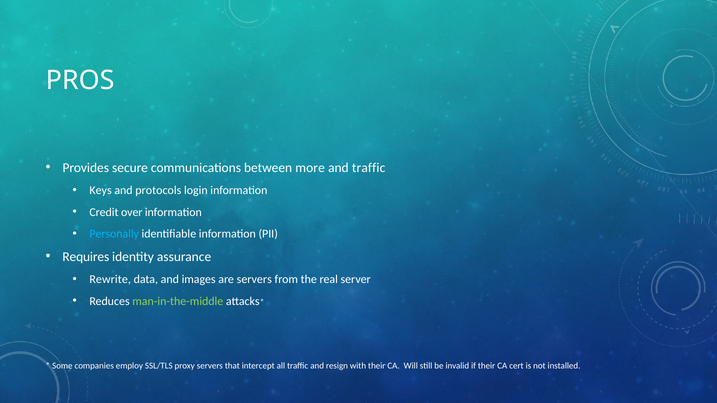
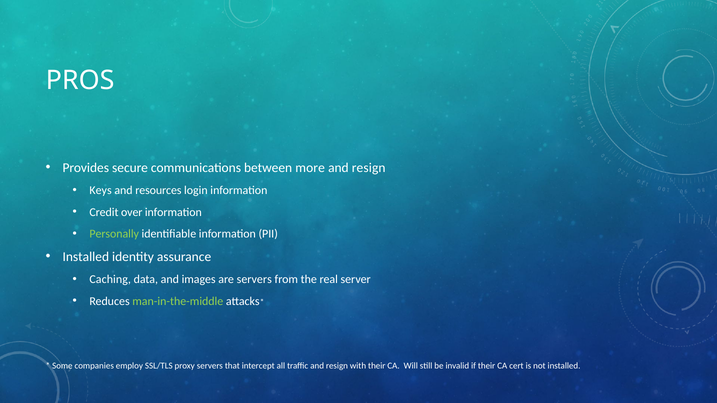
traffic at (369, 168): traffic -> resign
protocols: protocols -> resources
Personally colour: light blue -> light green
Requires at (86, 257): Requires -> Installed
Rewrite: Rewrite -> Caching
